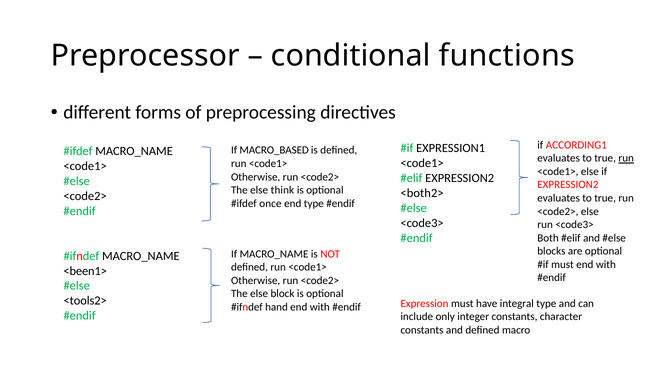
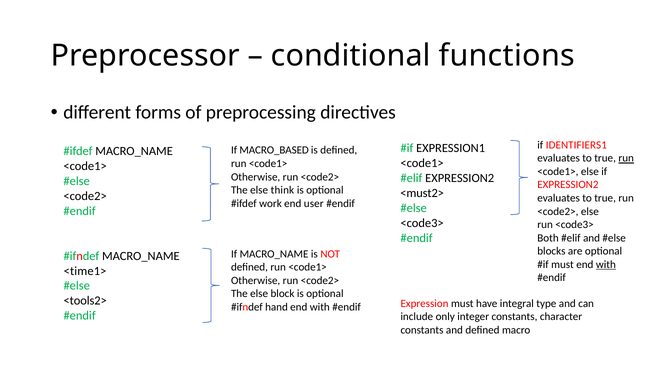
ACCORDING1: ACCORDING1 -> IDENTIFIERS1
<both2>: <both2> -> <must2>
once: once -> work
end type: type -> user
with at (606, 265) underline: none -> present
<been1>: <been1> -> <time1>
